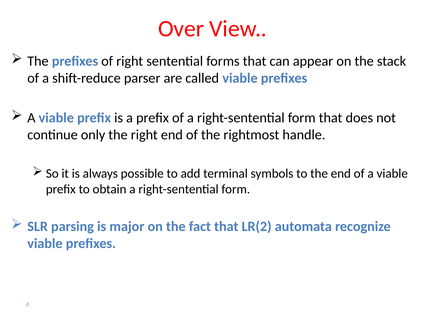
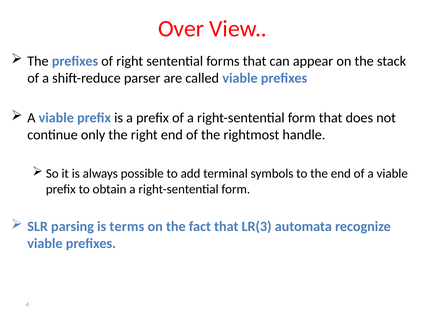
major: major -> terms
LR(2: LR(2 -> LR(3
